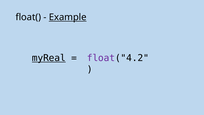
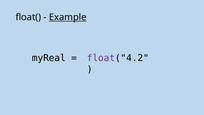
myReal underline: present -> none
